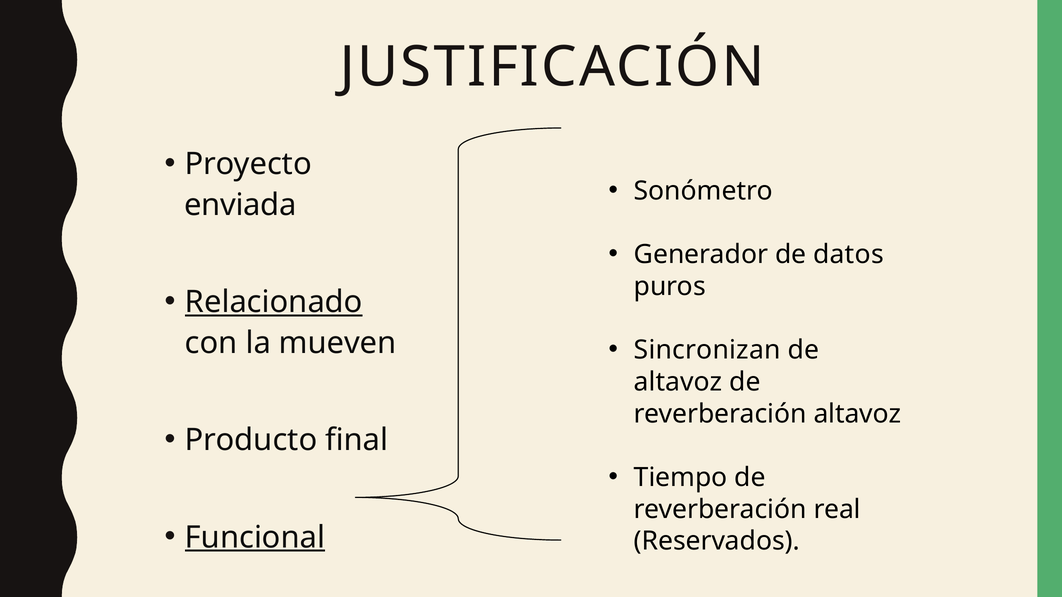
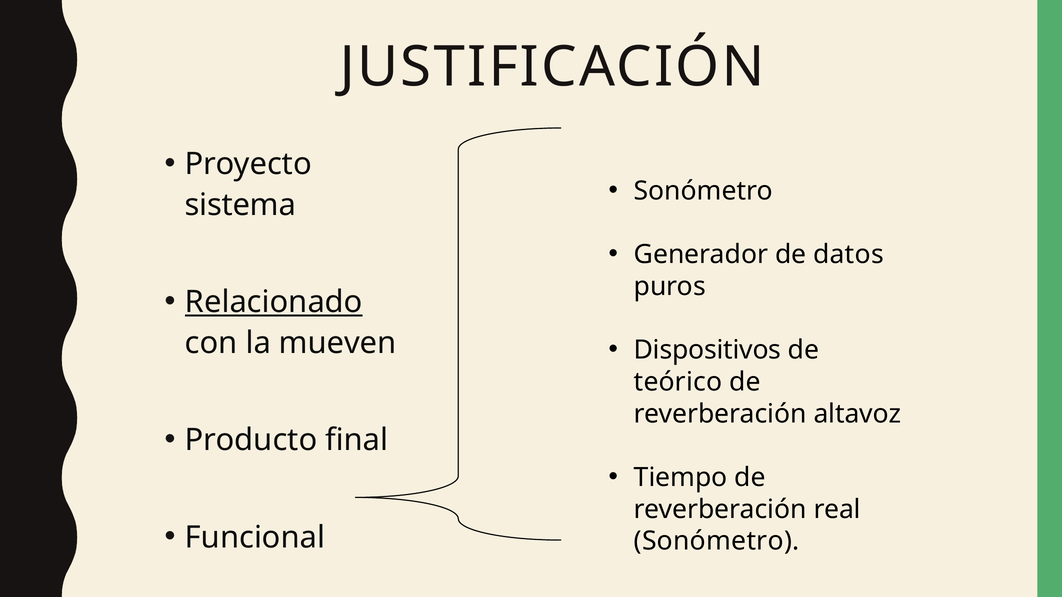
enviada: enviada -> sistema
Sincronizan: Sincronizan -> Dispositivos
altavoz at (678, 382): altavoz -> teórico
Funcional underline: present -> none
Reservados at (717, 541): Reservados -> Sonómetro
